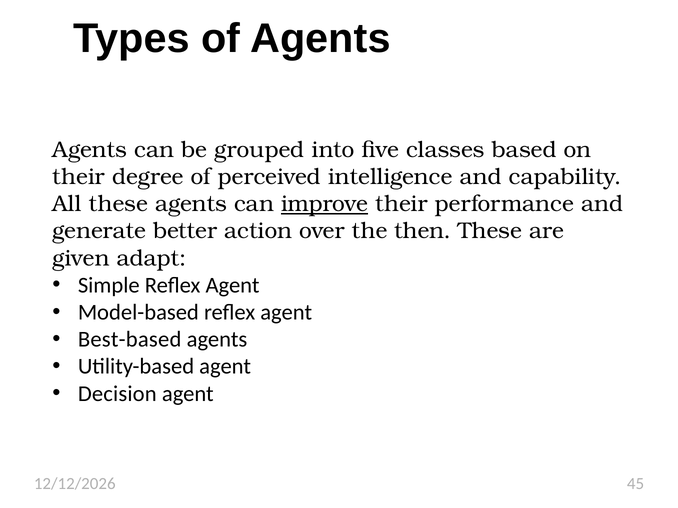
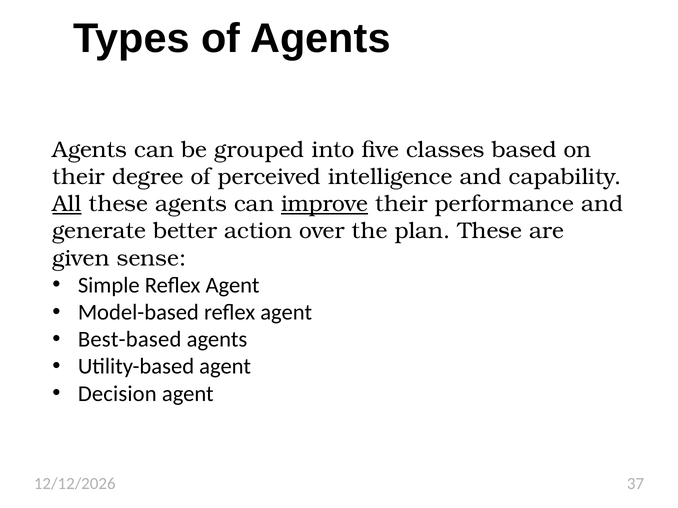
All underline: none -> present
then: then -> plan
adapt: adapt -> sense
45: 45 -> 37
